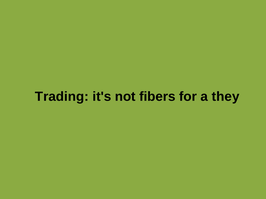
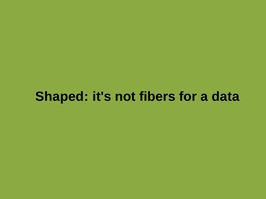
Trading: Trading -> Shaped
they: they -> data
